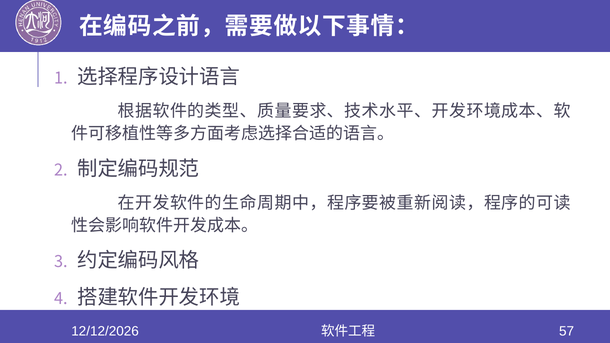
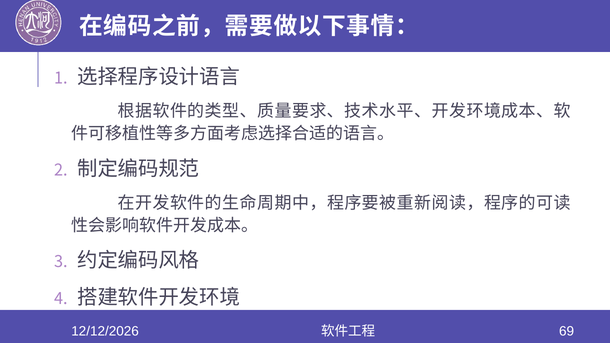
57: 57 -> 69
